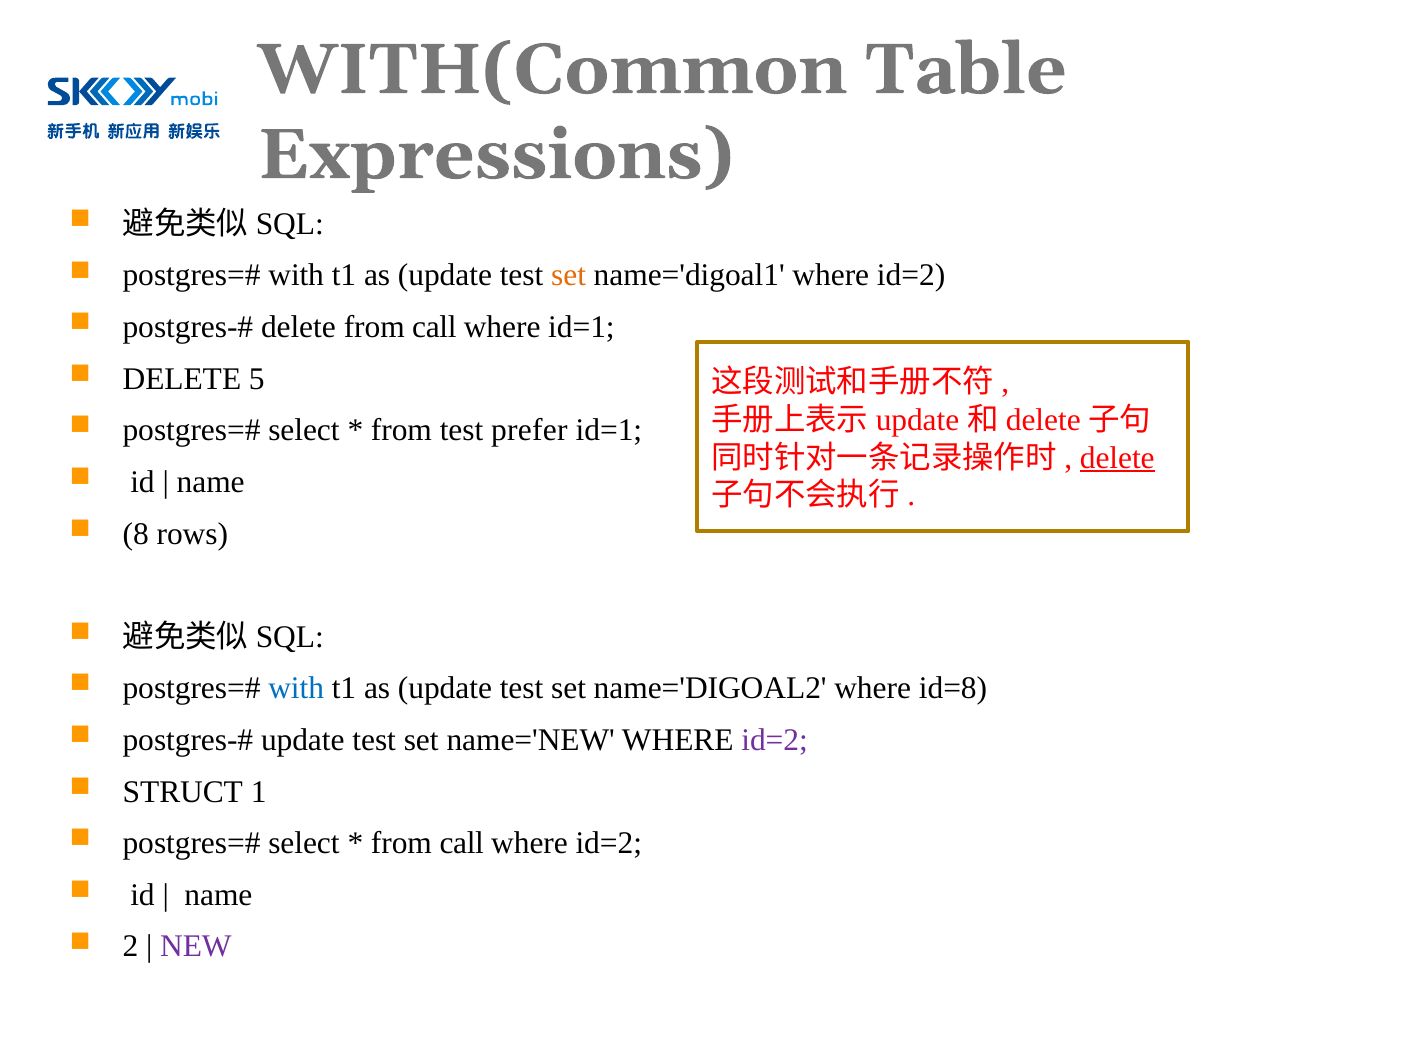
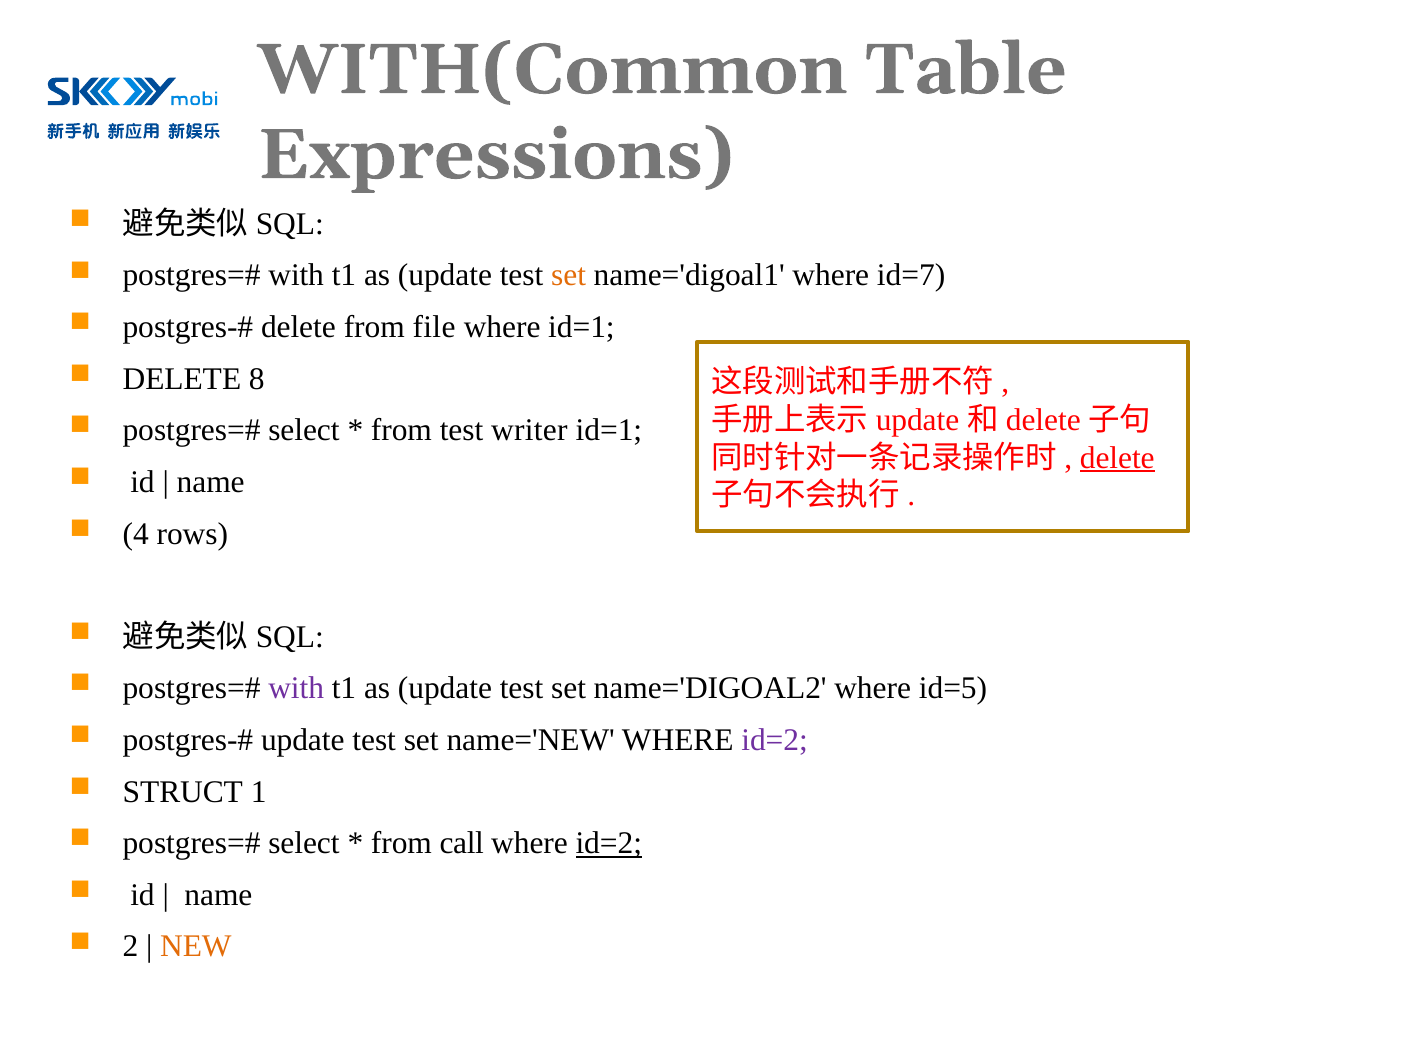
name='digoal1 where id=2: id=2 -> id=7
delete from call: call -> file
5: 5 -> 8
prefer: prefer -> writer
8: 8 -> 4
with at (296, 688) colour: blue -> purple
id=8: id=8 -> id=5
id=2 at (609, 843) underline: none -> present
NEW colour: purple -> orange
